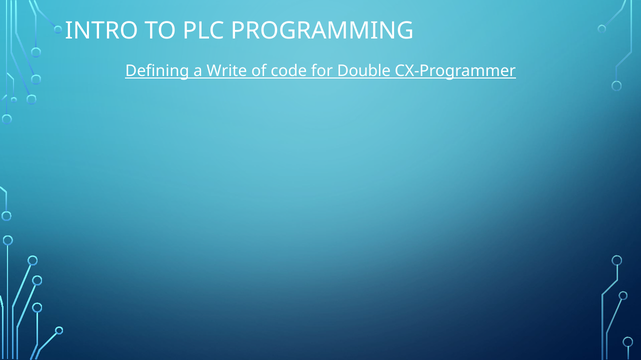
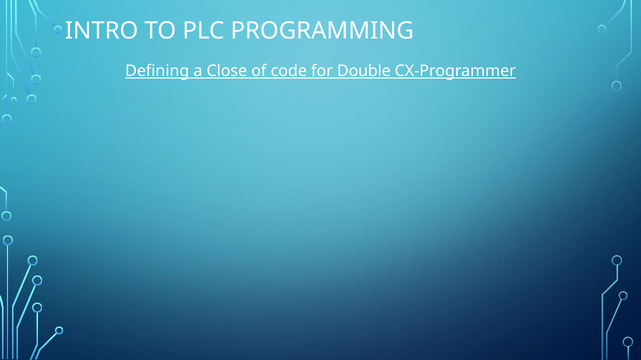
Write: Write -> Close
